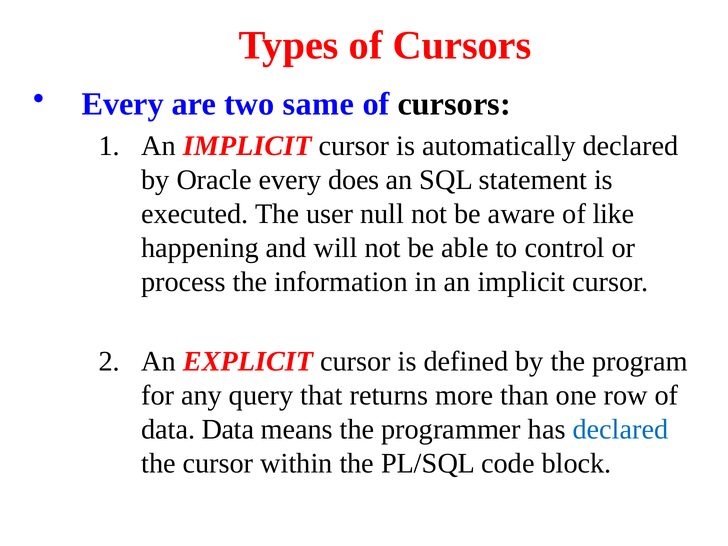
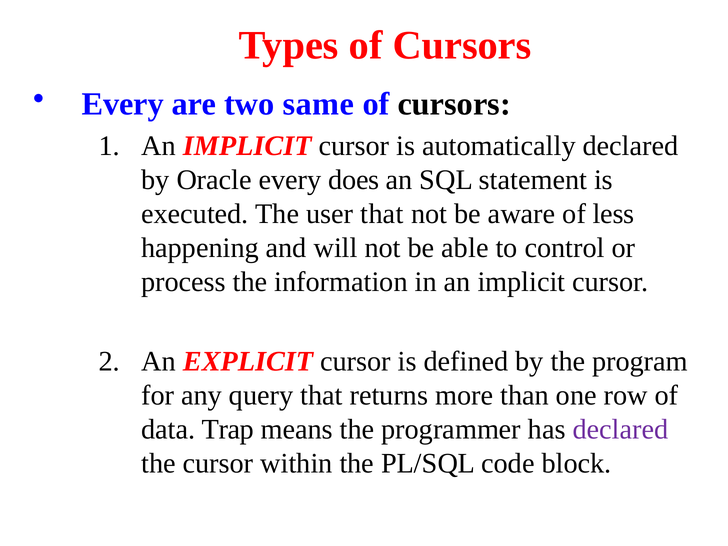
user null: null -> that
like: like -> less
data Data: Data -> Trap
declared at (620, 429) colour: blue -> purple
